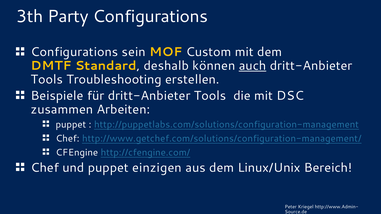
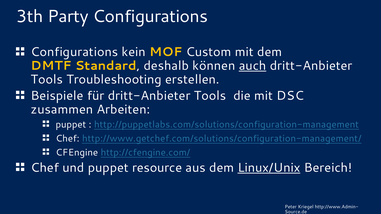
sein: sein -> kein
einzigen: einzigen -> resource
Linux/Unix underline: none -> present
